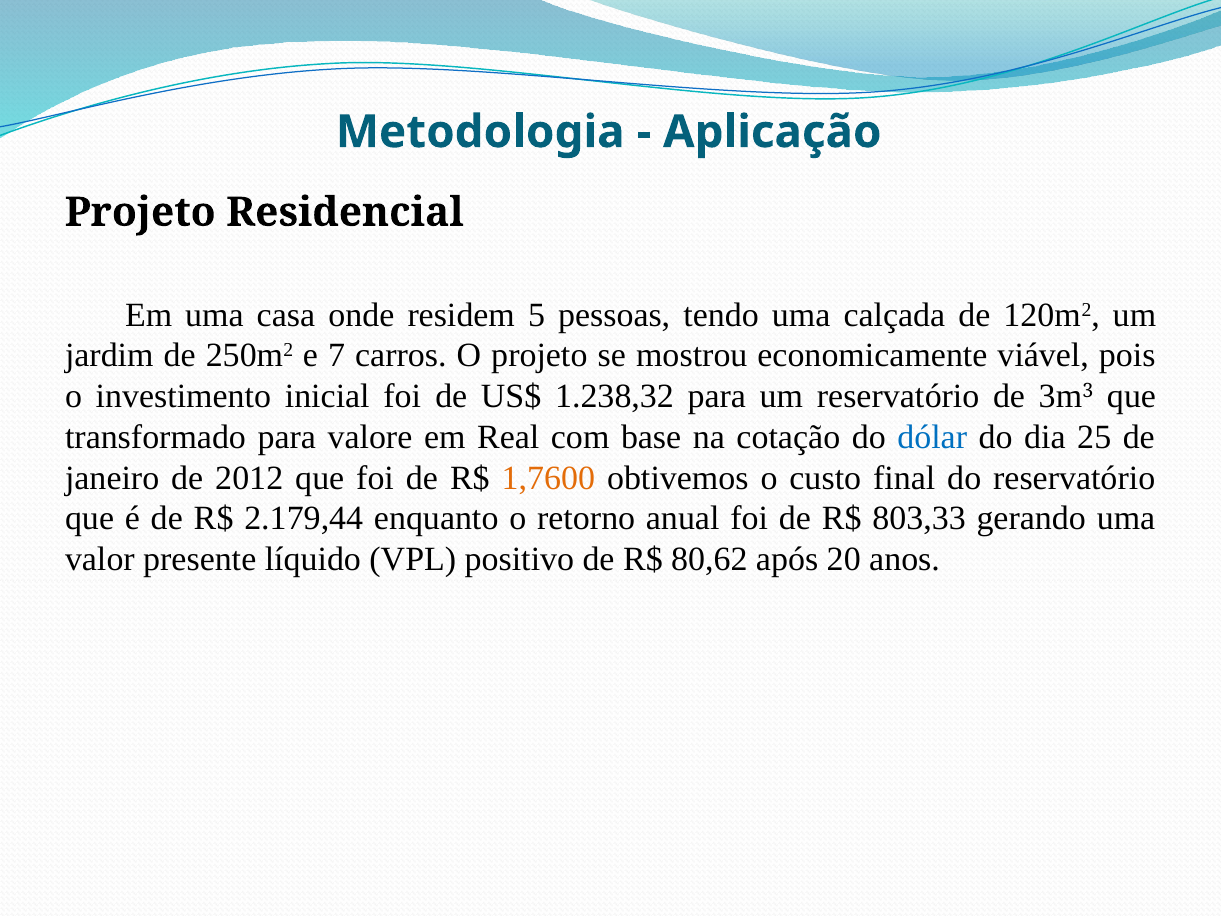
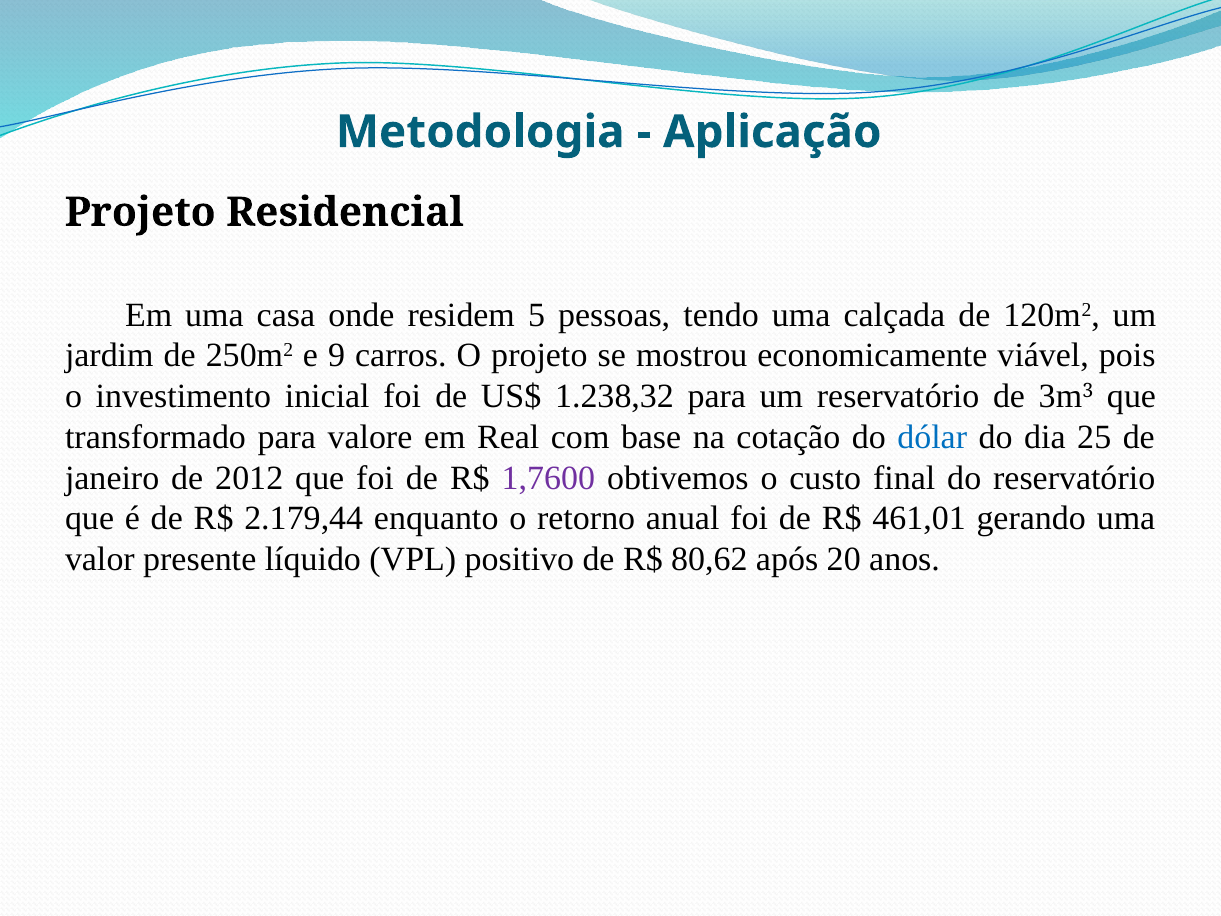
7: 7 -> 9
1,7600 colour: orange -> purple
803,33: 803,33 -> 461,01
